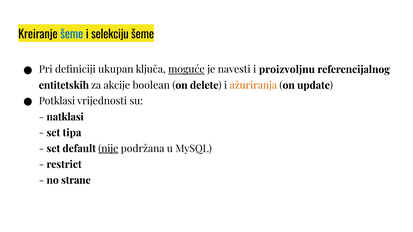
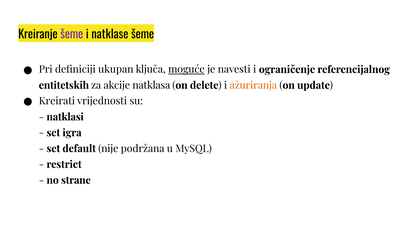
šeme at (72, 35) colour: blue -> purple
selekciju: selekciju -> natklase
proizvoljnu: proizvoljnu -> ograničenje
boolean: boolean -> natklasa
Potklasi: Potklasi -> Kreirati
tipa: tipa -> igra
nije underline: present -> none
